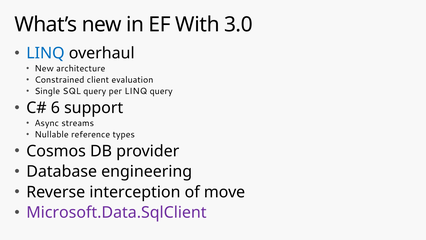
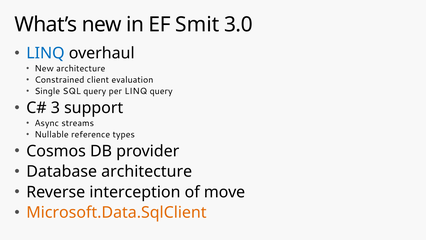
With: With -> Smit
6: 6 -> 3
Database engineering: engineering -> architecture
Microsoft.Data.SqlClient colour: purple -> orange
